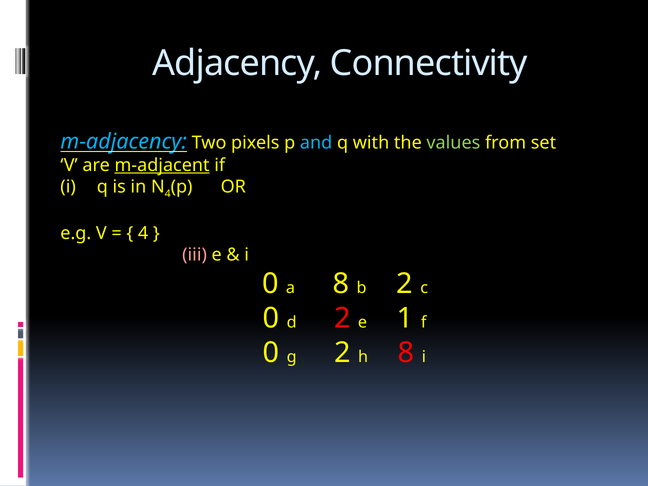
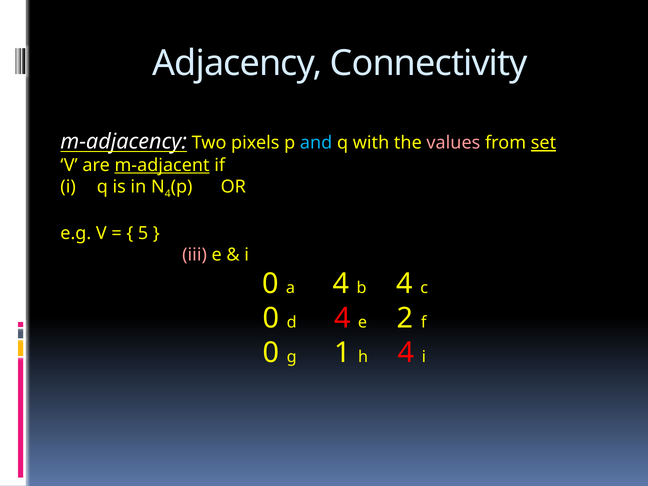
m-adjacency colour: light blue -> white
values colour: light green -> pink
set underline: none -> present
4 at (143, 233): 4 -> 5
a 8: 8 -> 4
b 2: 2 -> 4
d 2: 2 -> 4
1: 1 -> 2
g 2: 2 -> 1
h 8: 8 -> 4
